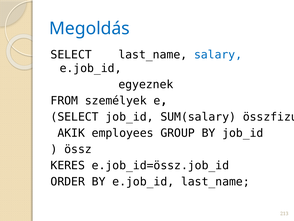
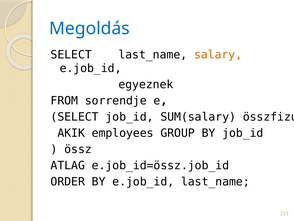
salary colour: blue -> orange
személyek: személyek -> sorrendje
KERES: KERES -> ATLAG
